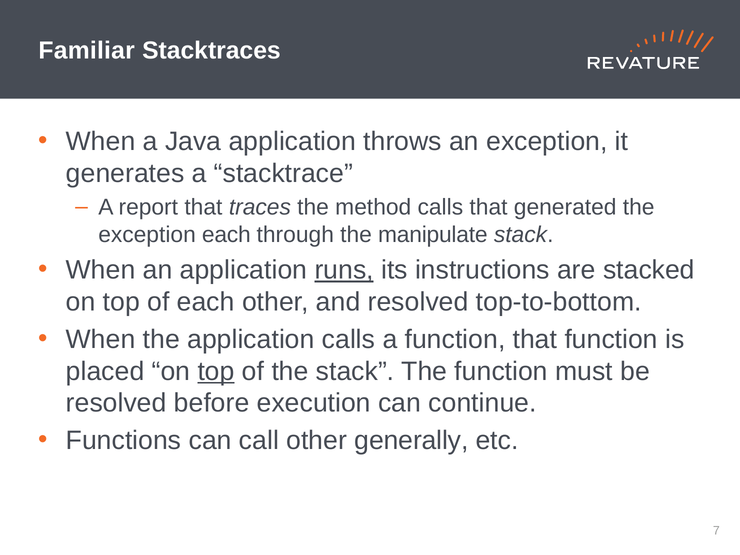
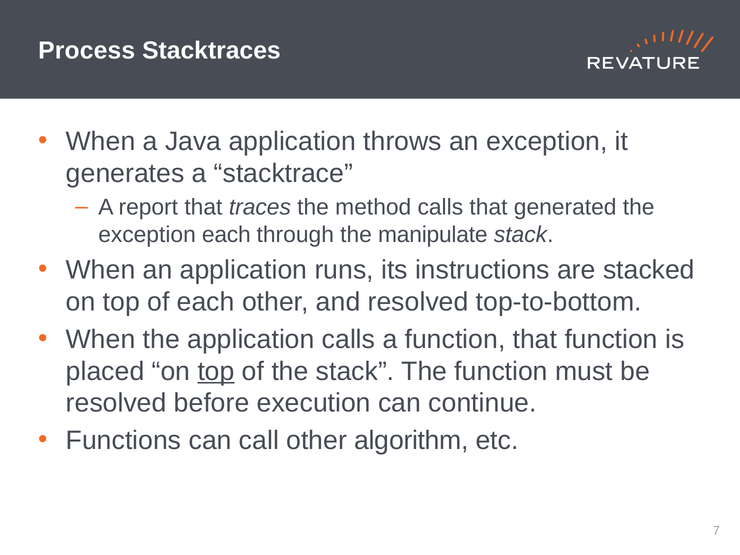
Familiar: Familiar -> Process
runs underline: present -> none
generally: generally -> algorithm
